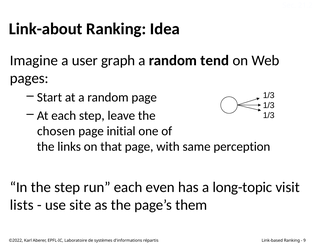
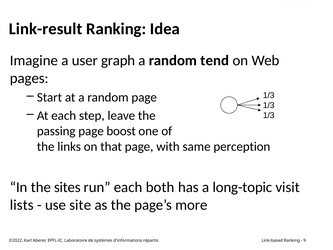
Link-about: Link-about -> Link-result
chosen: chosen -> passing
initial: initial -> boost
the step: step -> sites
even: even -> both
them: them -> more
